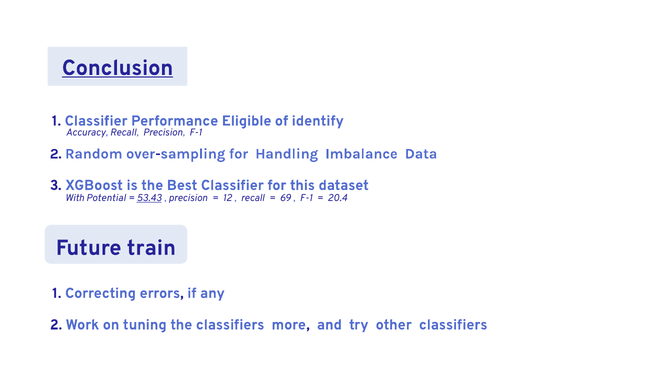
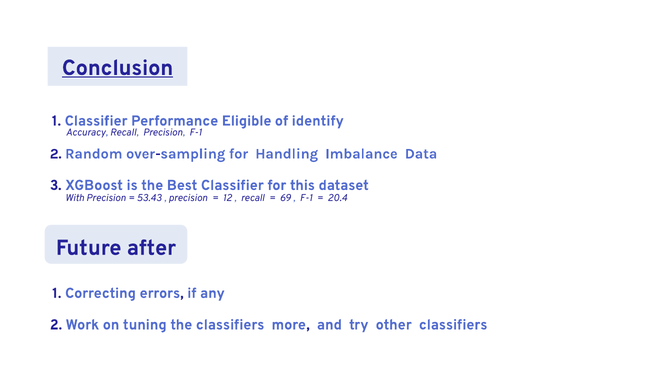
With Potential: Potential -> Precision
53.43 underline: present -> none
train: train -> after
